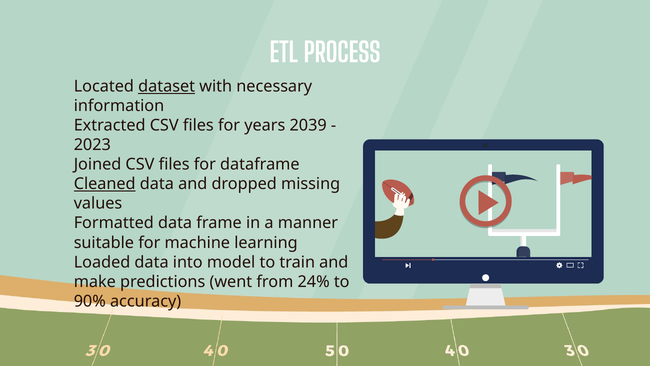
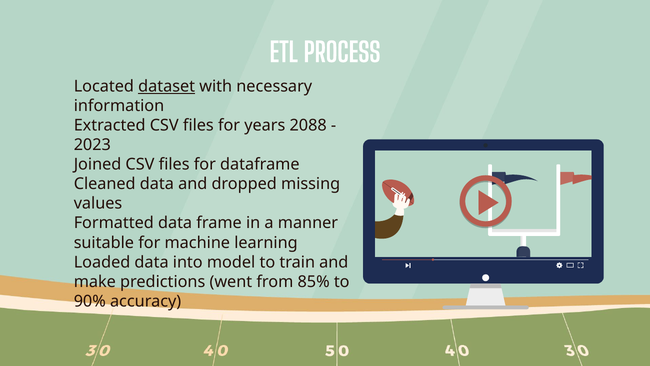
2039: 2039 -> 2088
Cleaned underline: present -> none
24%: 24% -> 85%
